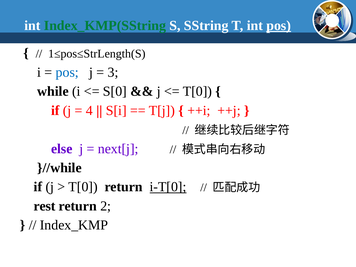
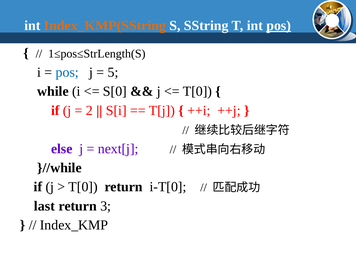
Index_KMP(SString colour: green -> orange
3: 3 -> 5
4: 4 -> 2
i-T[0 underline: present -> none
rest: rest -> last
2: 2 -> 3
